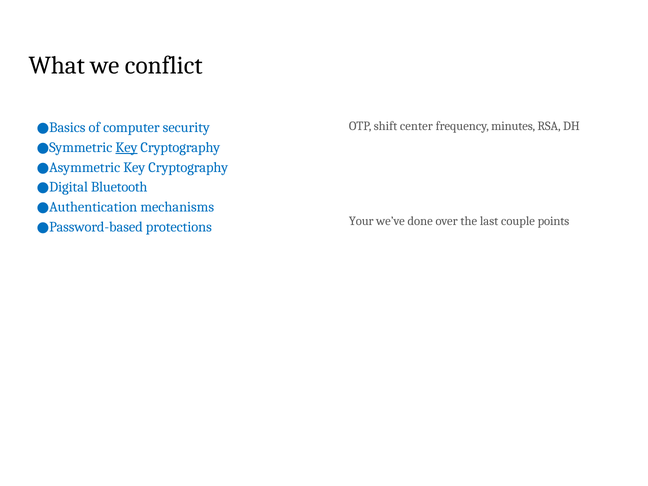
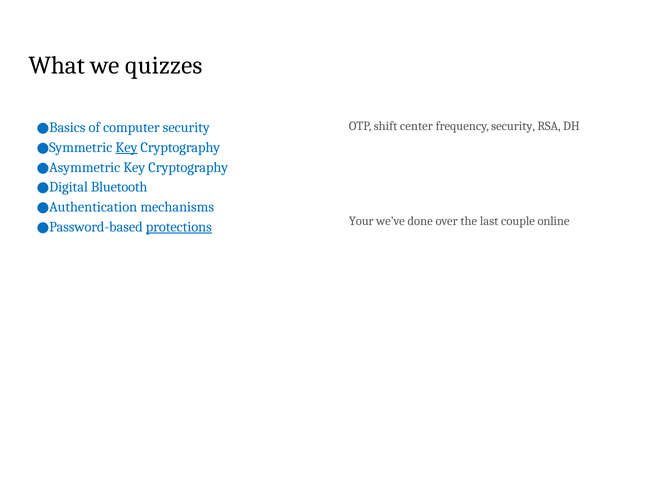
conflict: conflict -> quizzes
frequency minutes: minutes -> security
points: points -> online
protections underline: none -> present
